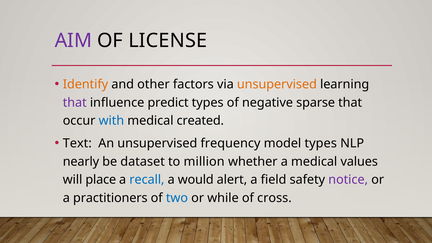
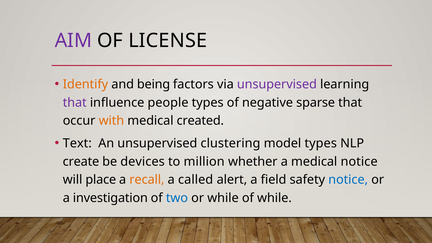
other: other -> being
unsupervised at (277, 85) colour: orange -> purple
predict: predict -> people
with colour: blue -> orange
frequency: frequency -> clustering
nearly: nearly -> create
dataset: dataset -> devices
medical values: values -> notice
recall colour: blue -> orange
would: would -> called
notice at (348, 180) colour: purple -> blue
practitioners: practitioners -> investigation
of cross: cross -> while
